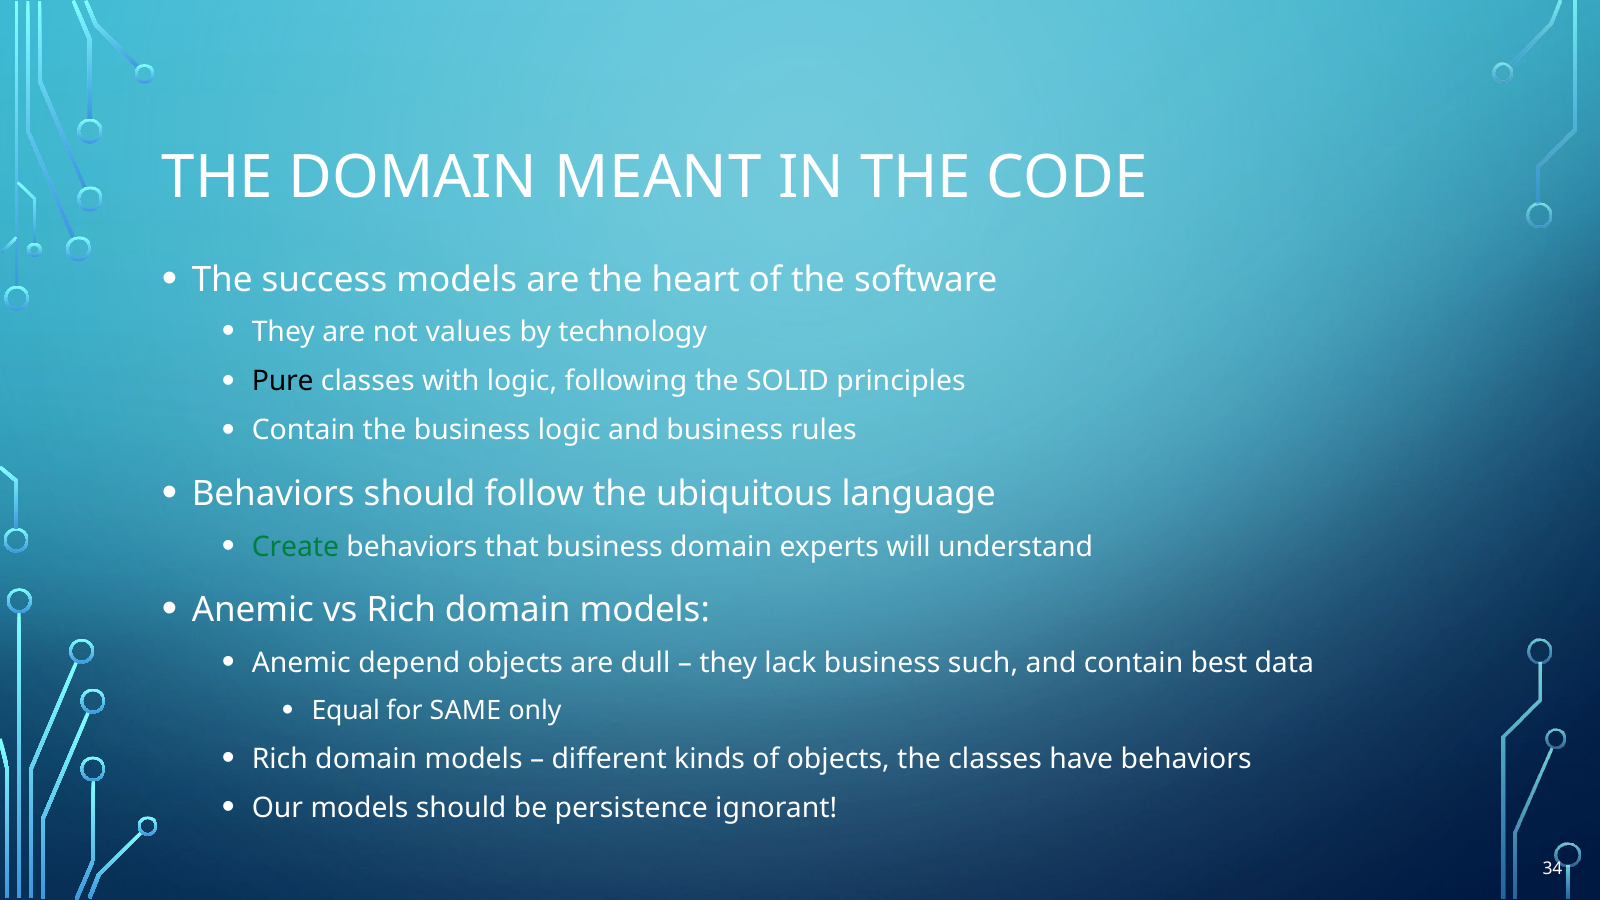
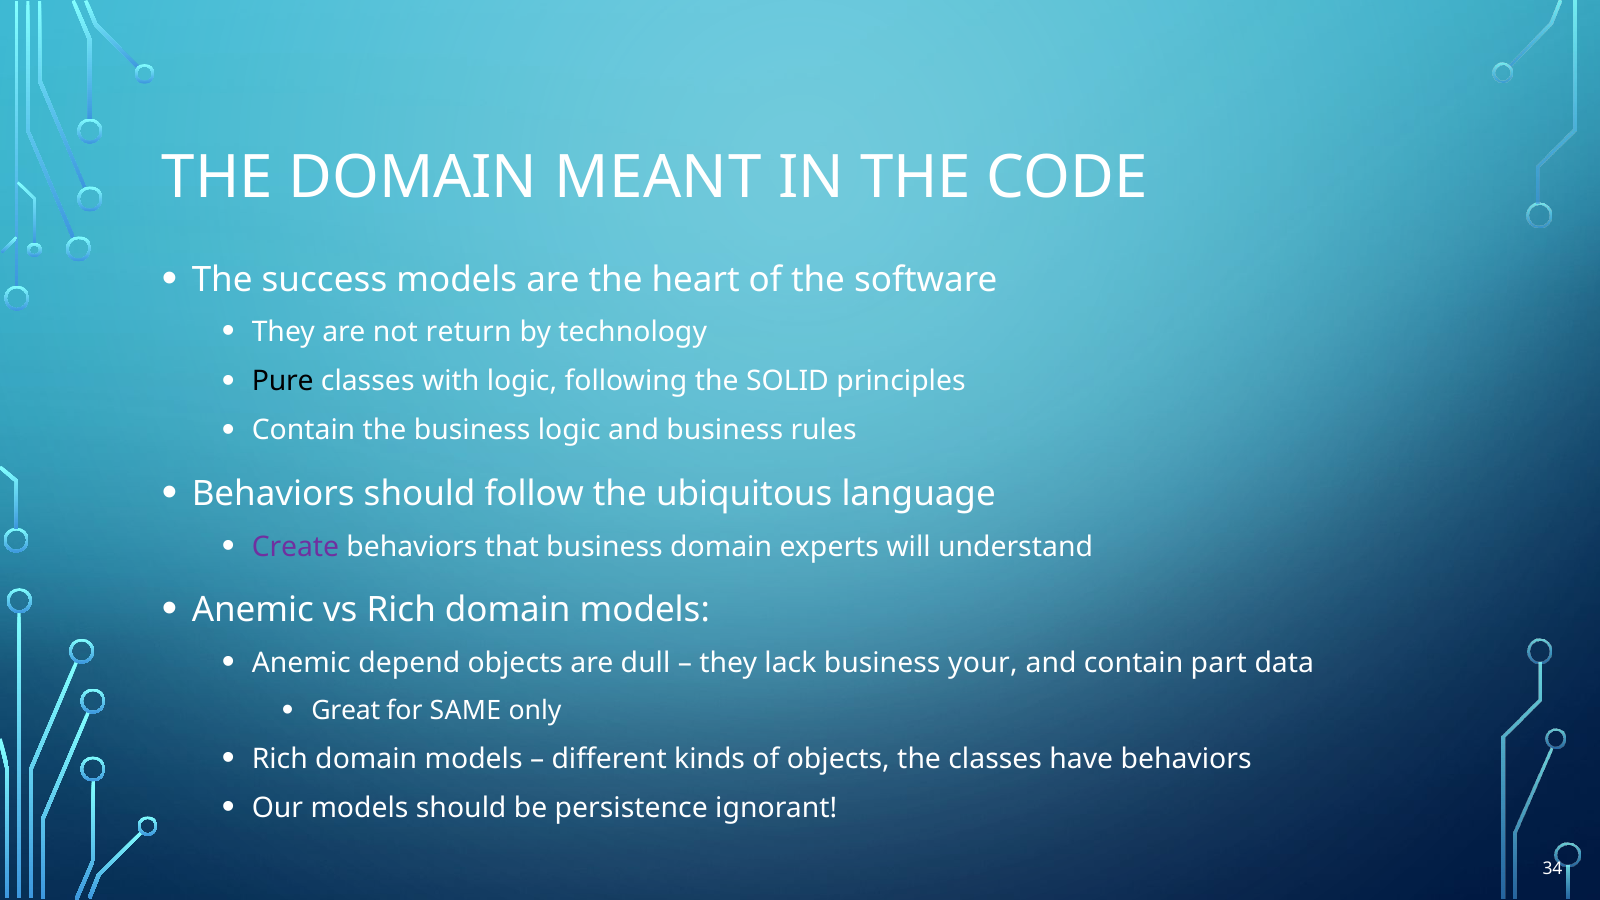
values: values -> return
Create colour: green -> purple
such: such -> your
best: best -> part
Equal: Equal -> Great
